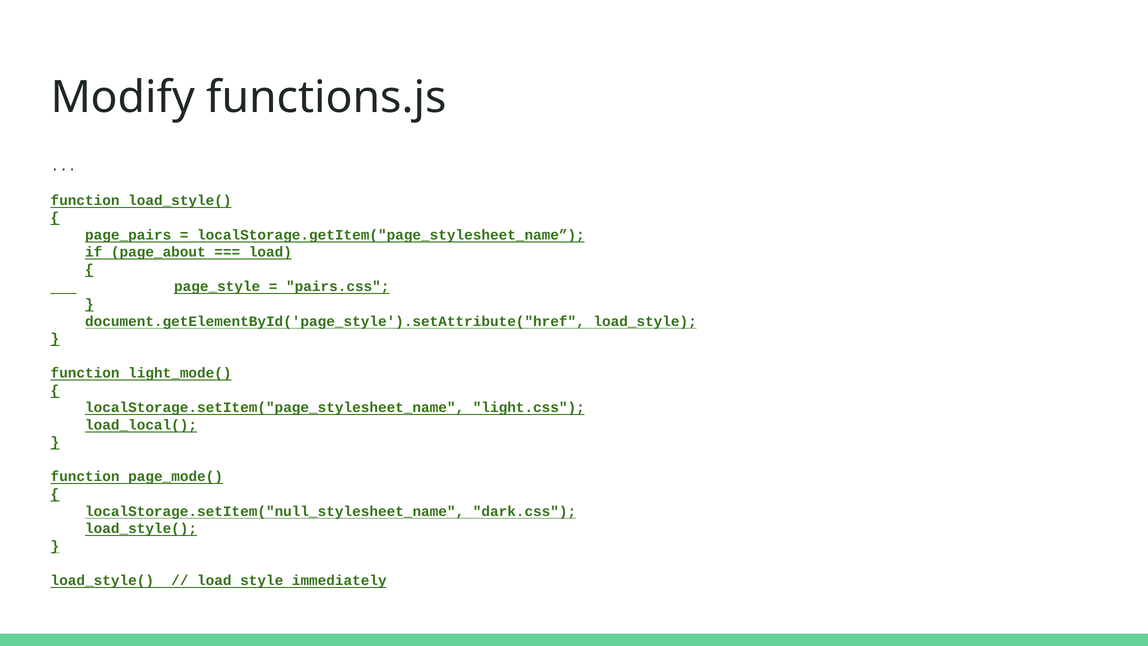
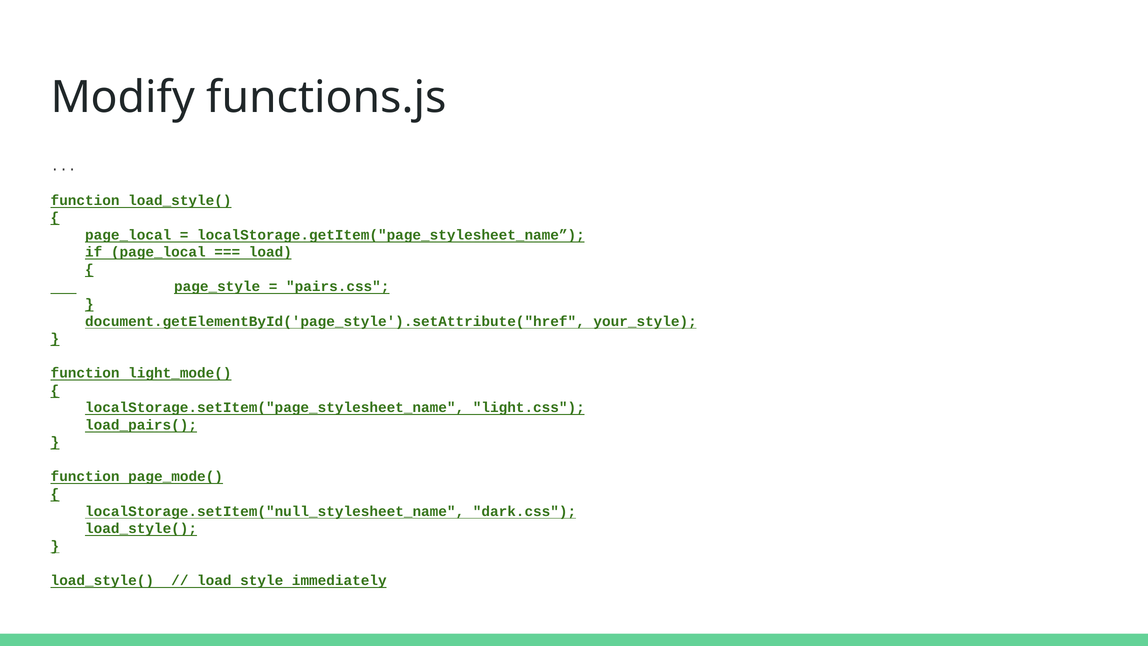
page_pairs at (128, 235): page_pairs -> page_local
if page_about: page_about -> page_local
load_style: load_style -> your_style
load_local(: load_local( -> load_pairs(
